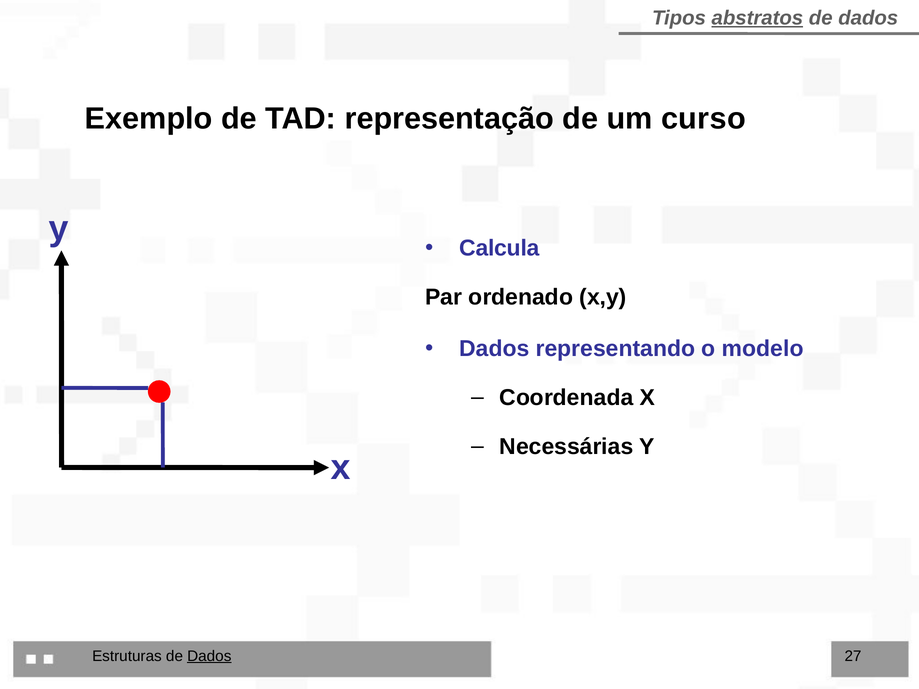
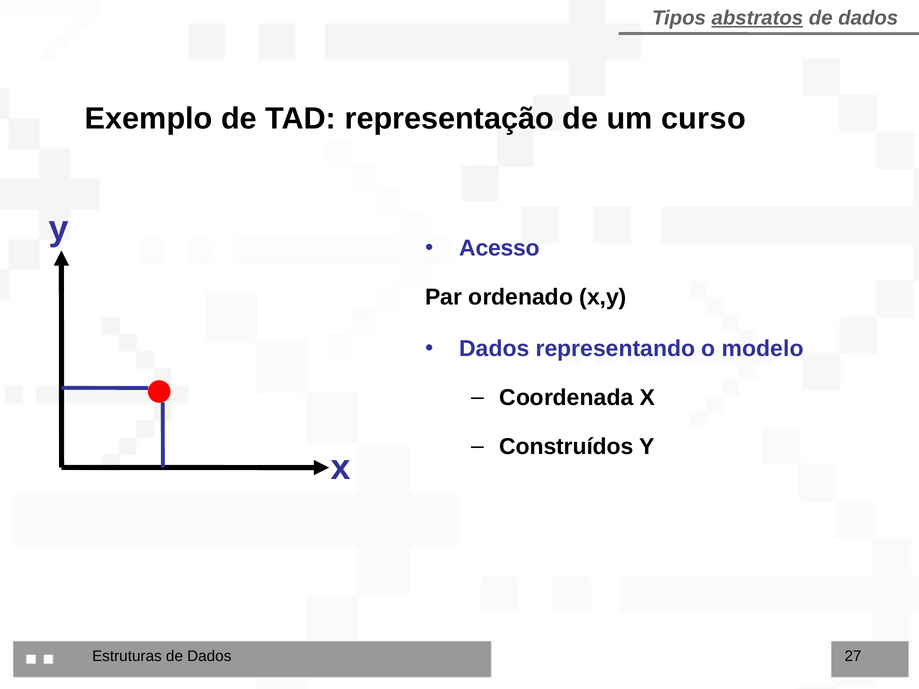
Calcula: Calcula -> Acesso
Necessárias: Necessárias -> Construídos
Dados at (209, 656) underline: present -> none
